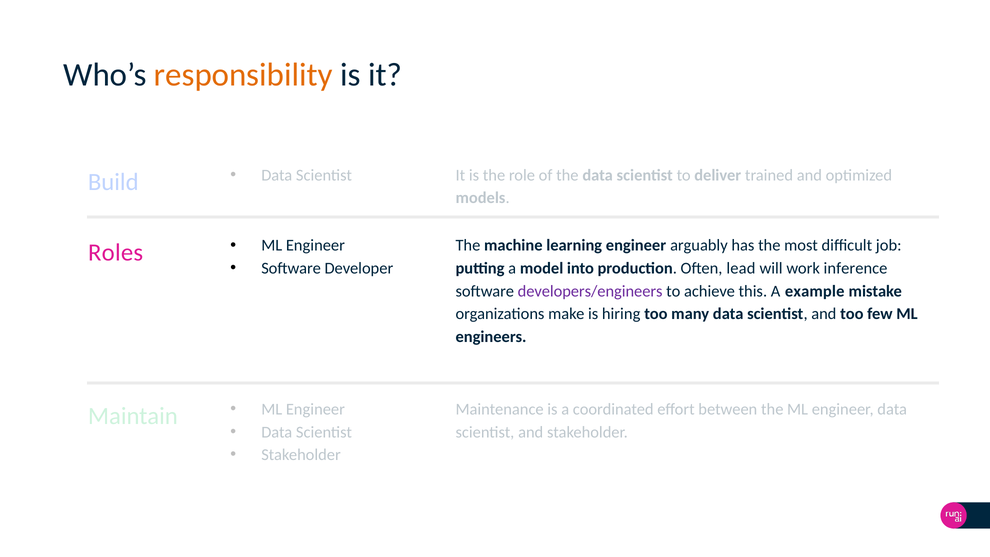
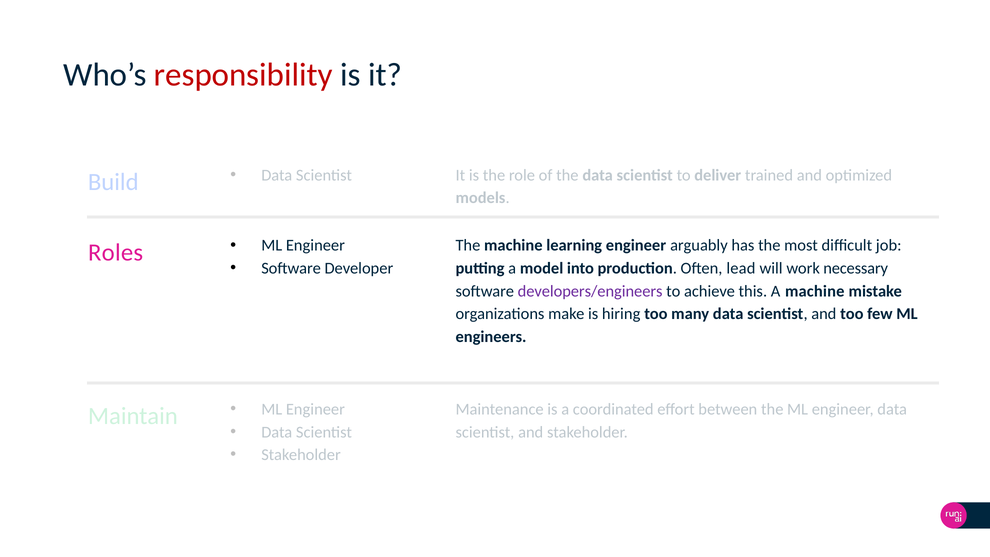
responsibility colour: orange -> red
inference: inference -> necessary
A example: example -> machine
